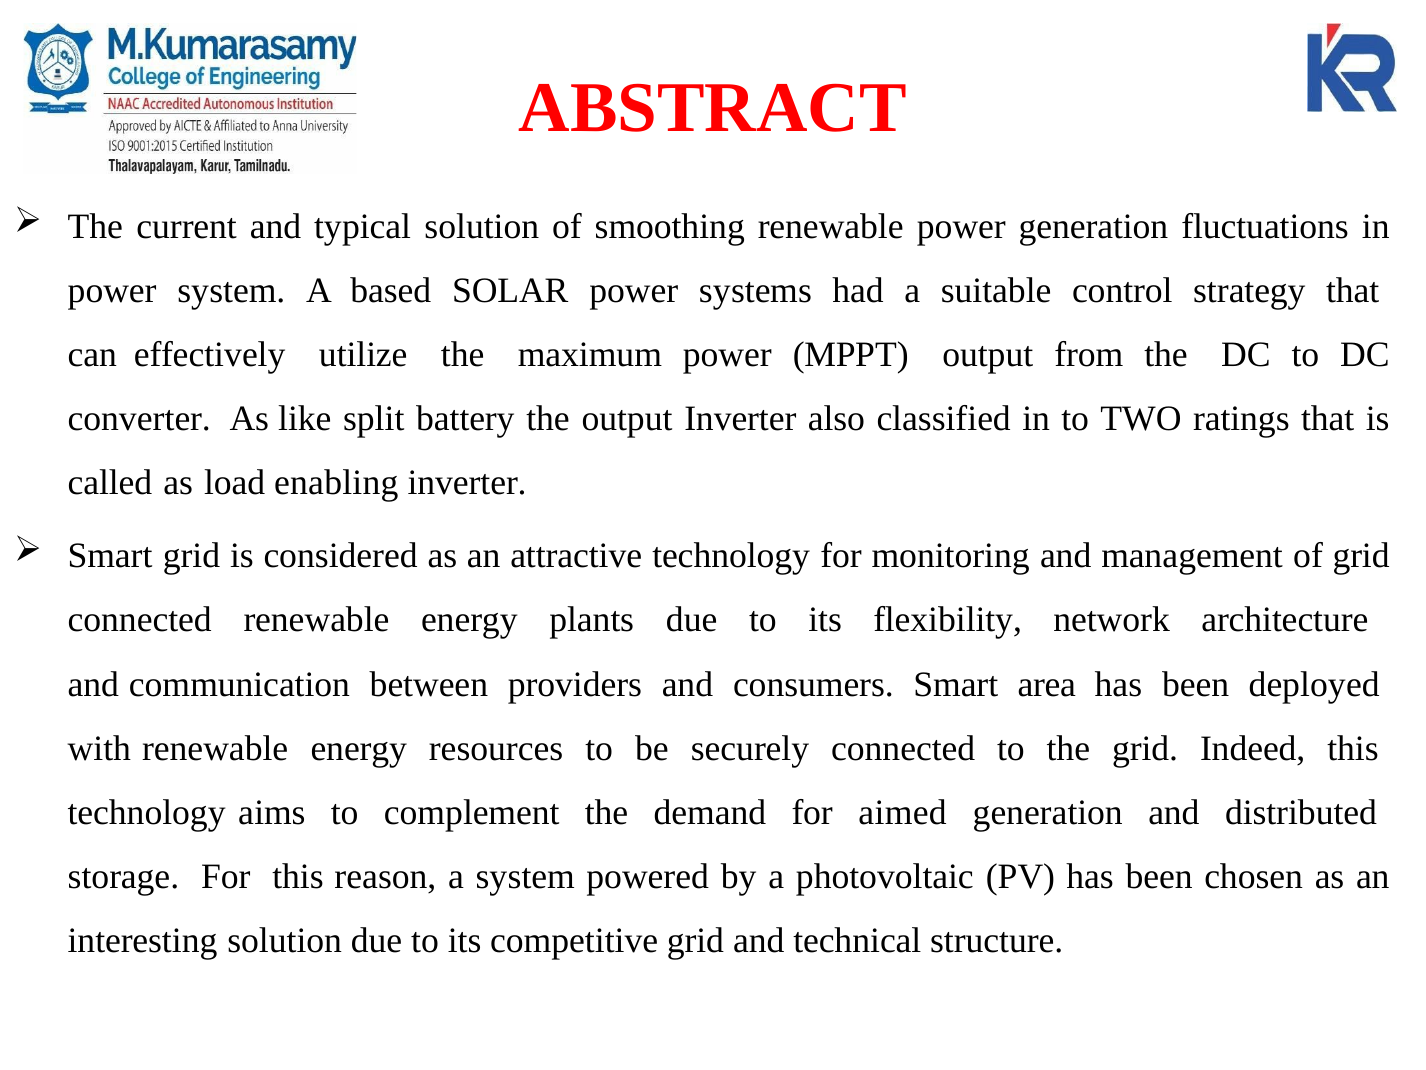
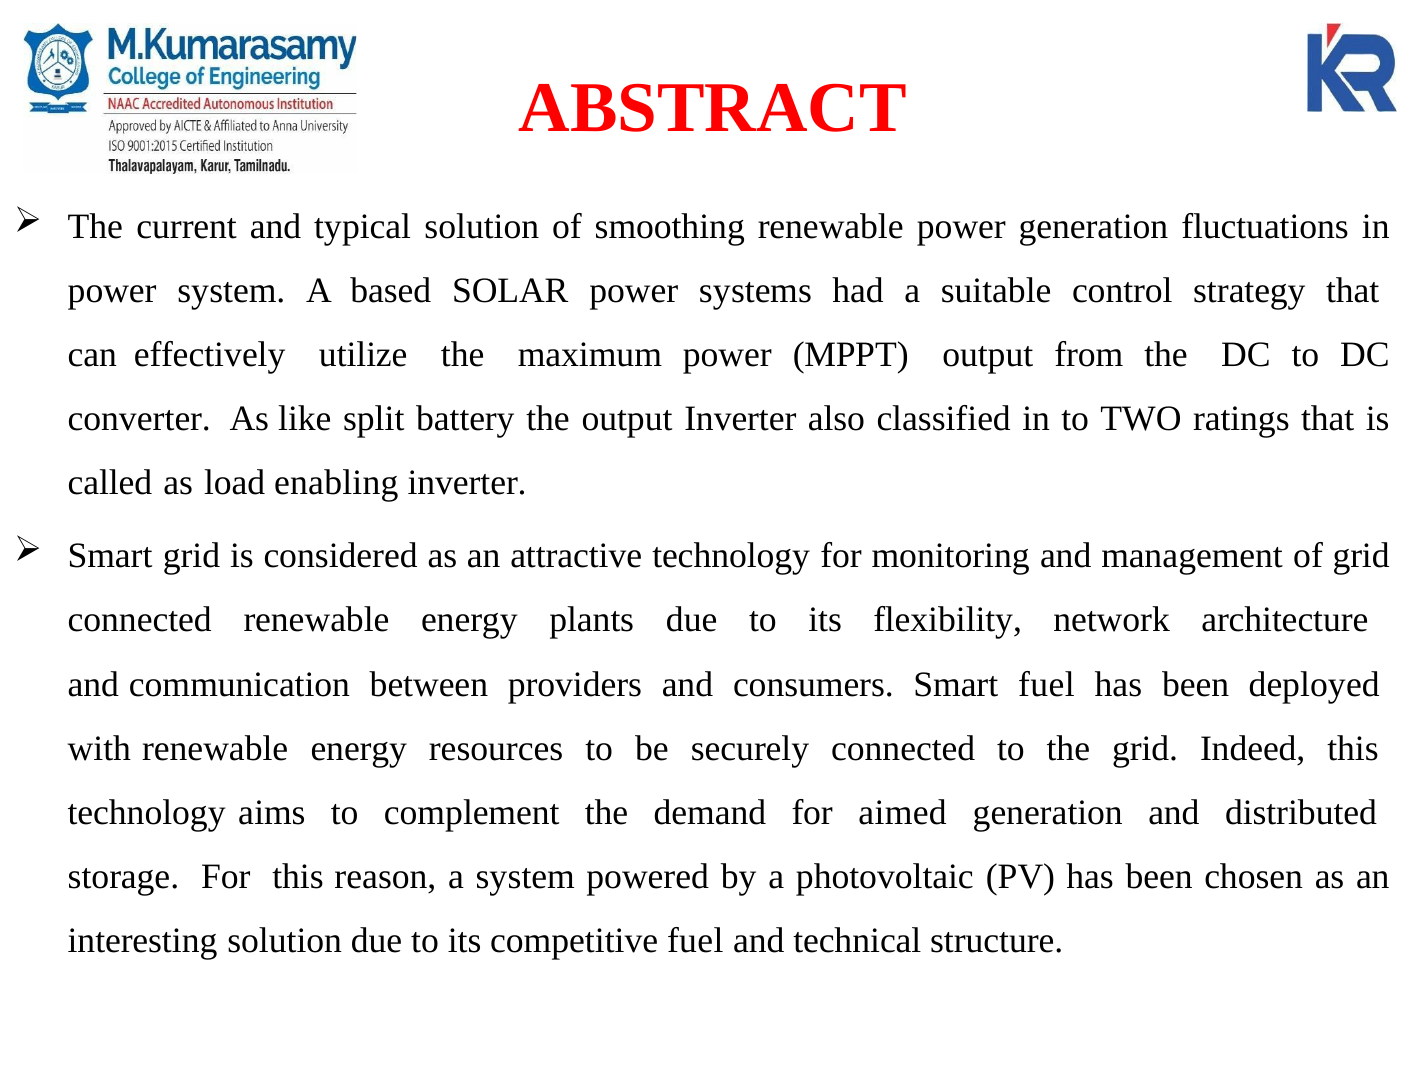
Smart area: area -> fuel
competitive grid: grid -> fuel
